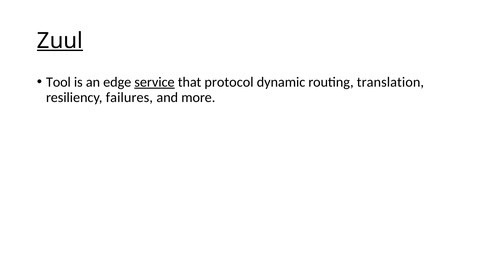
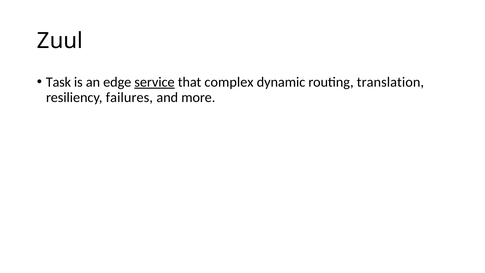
Zuul underline: present -> none
Tool: Tool -> Task
protocol: protocol -> complex
